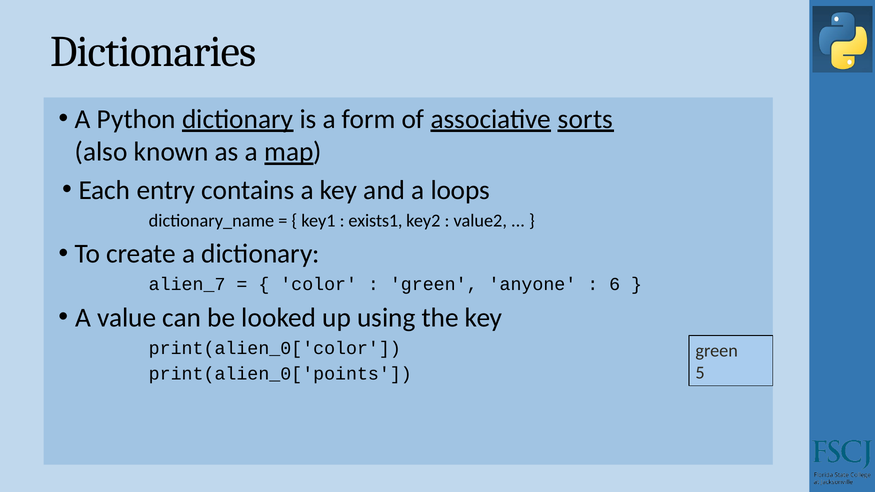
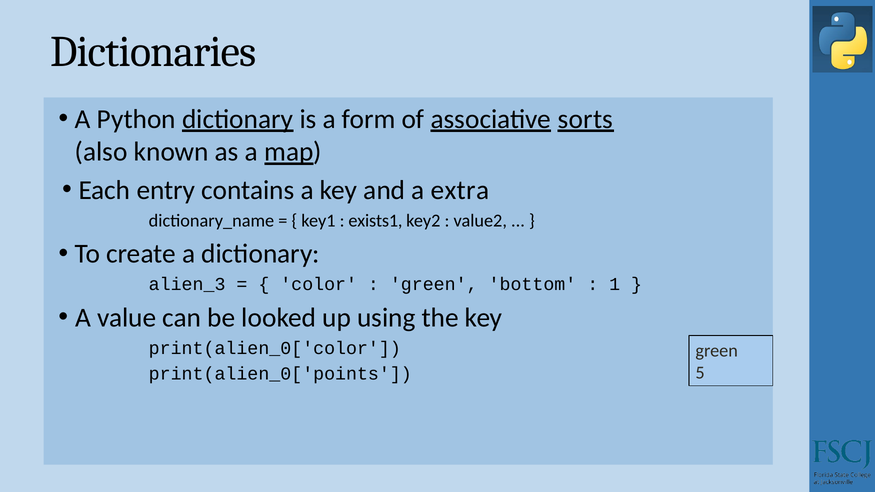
loops: loops -> extra
alien_7: alien_7 -> alien_3
anyone: anyone -> bottom
6: 6 -> 1
